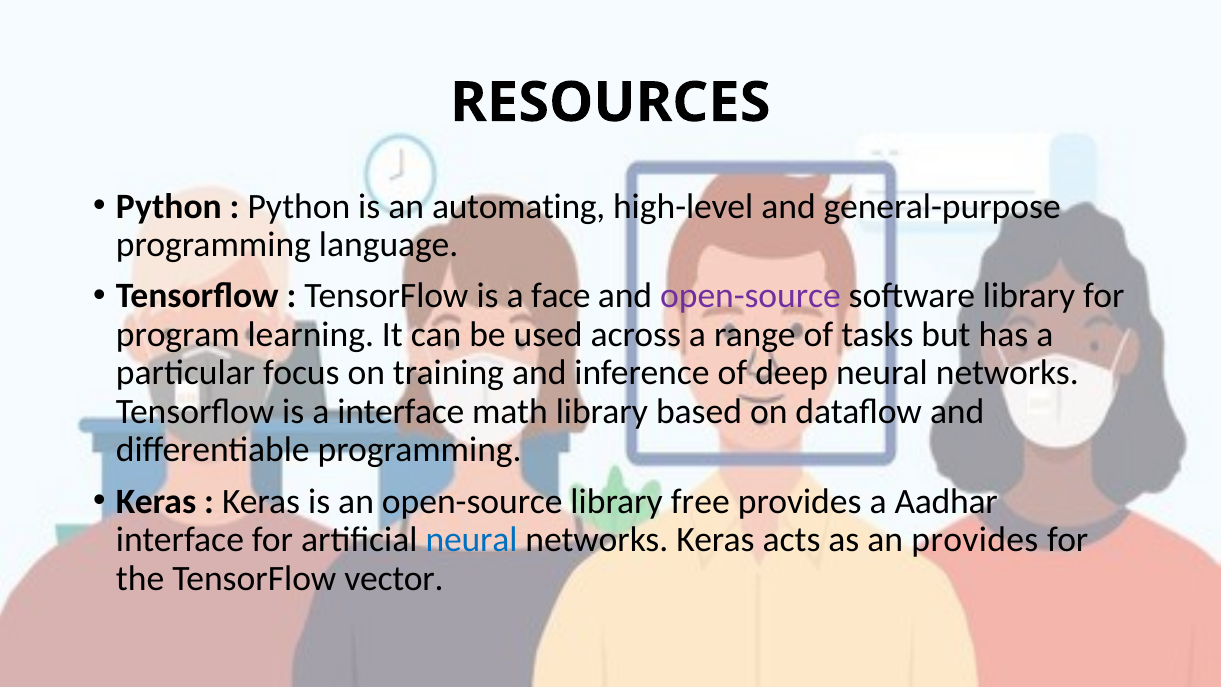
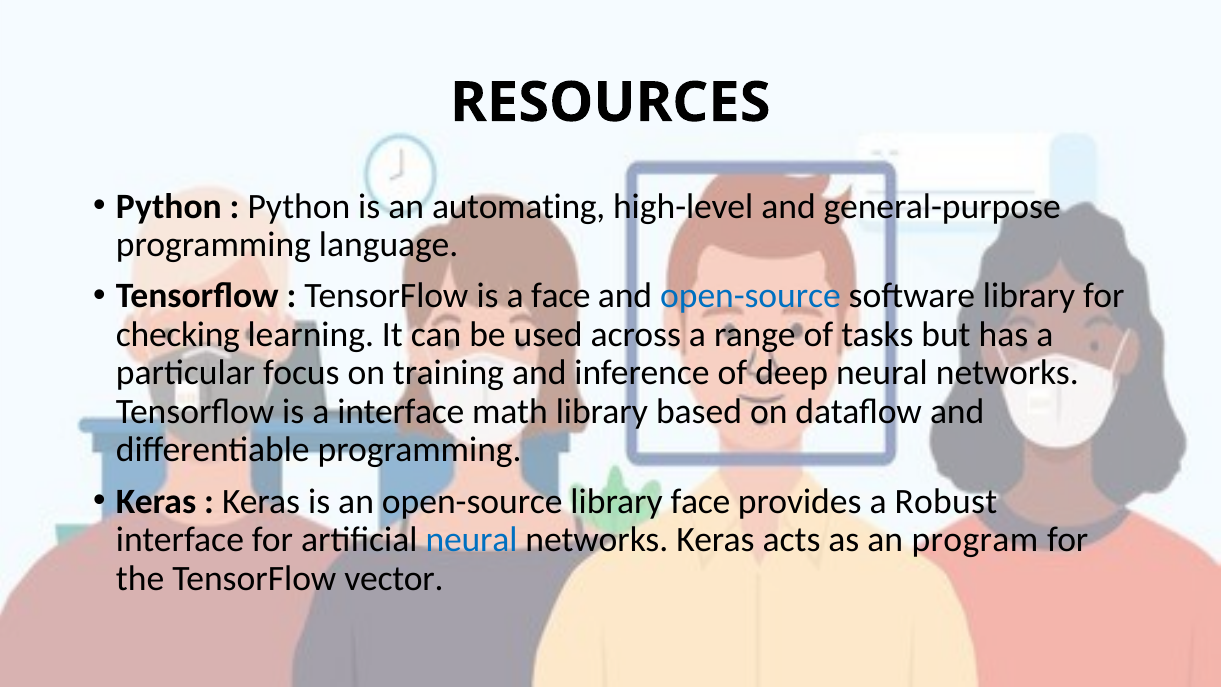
open-source at (750, 296) colour: purple -> blue
program: program -> checking
library free: free -> face
Aadhar: Aadhar -> Robust
an provides: provides -> program
